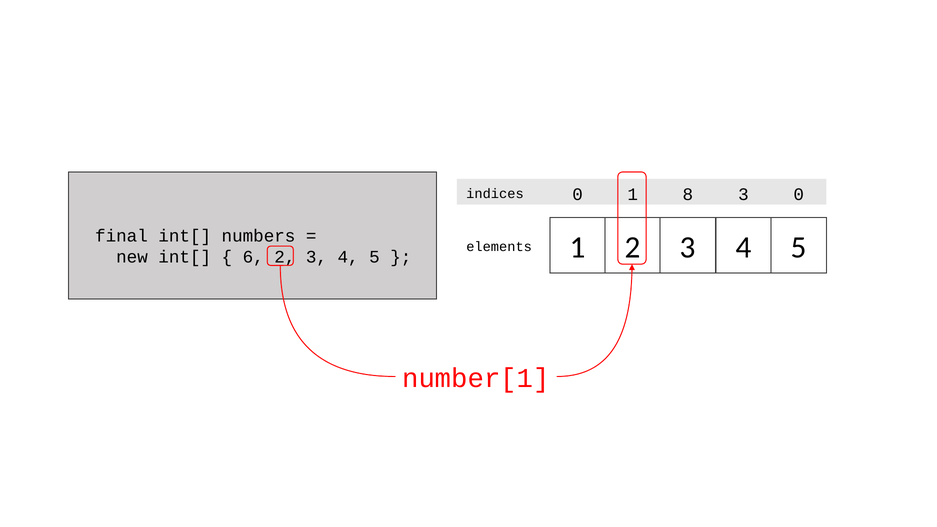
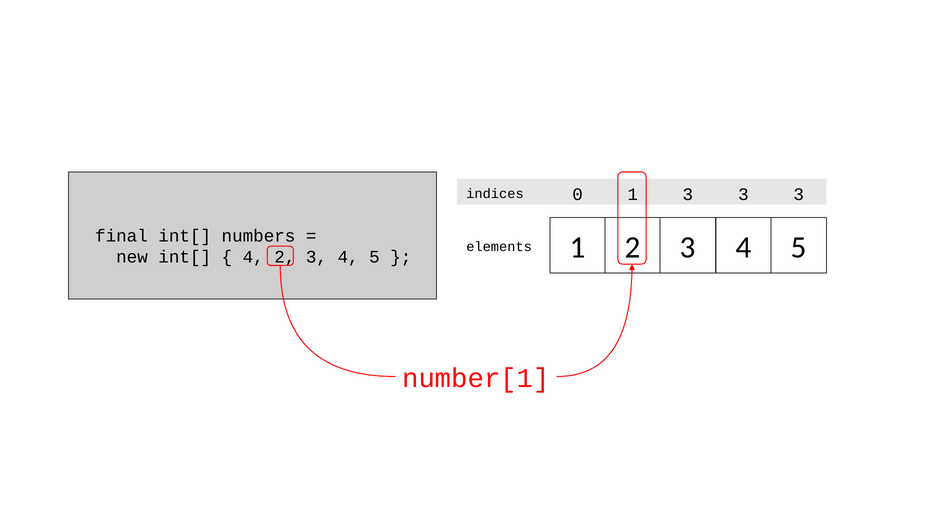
1 8: 8 -> 3
3 0: 0 -> 3
6 at (253, 257): 6 -> 4
